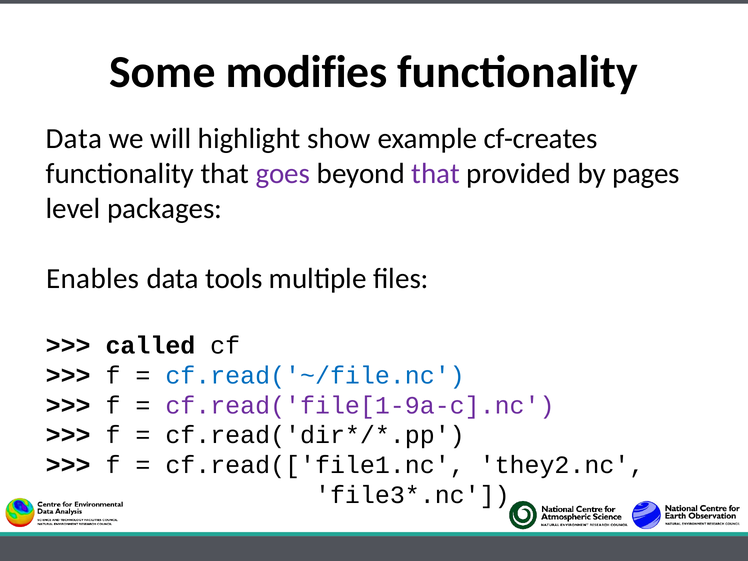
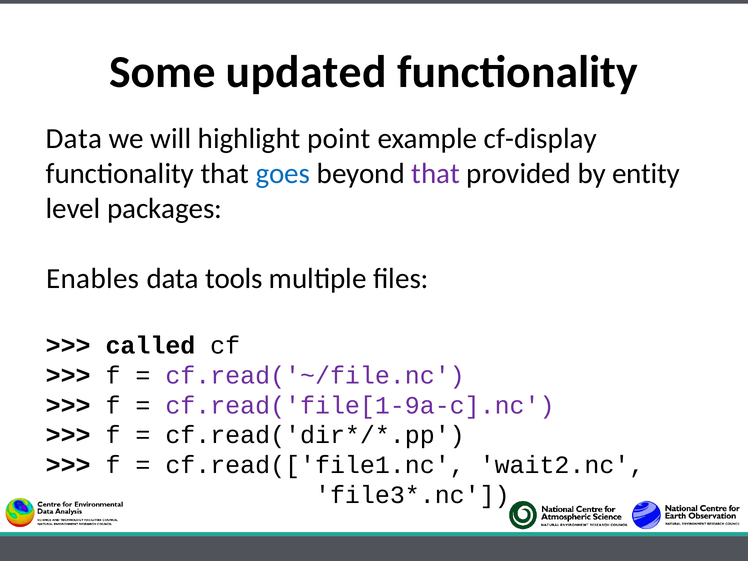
modifies: modifies -> updated
show: show -> point
cf-creates: cf-creates -> cf-display
goes colour: purple -> blue
pages: pages -> entity
cf.read('~/file.nc colour: blue -> purple
they2.nc: they2.nc -> wait2.nc
